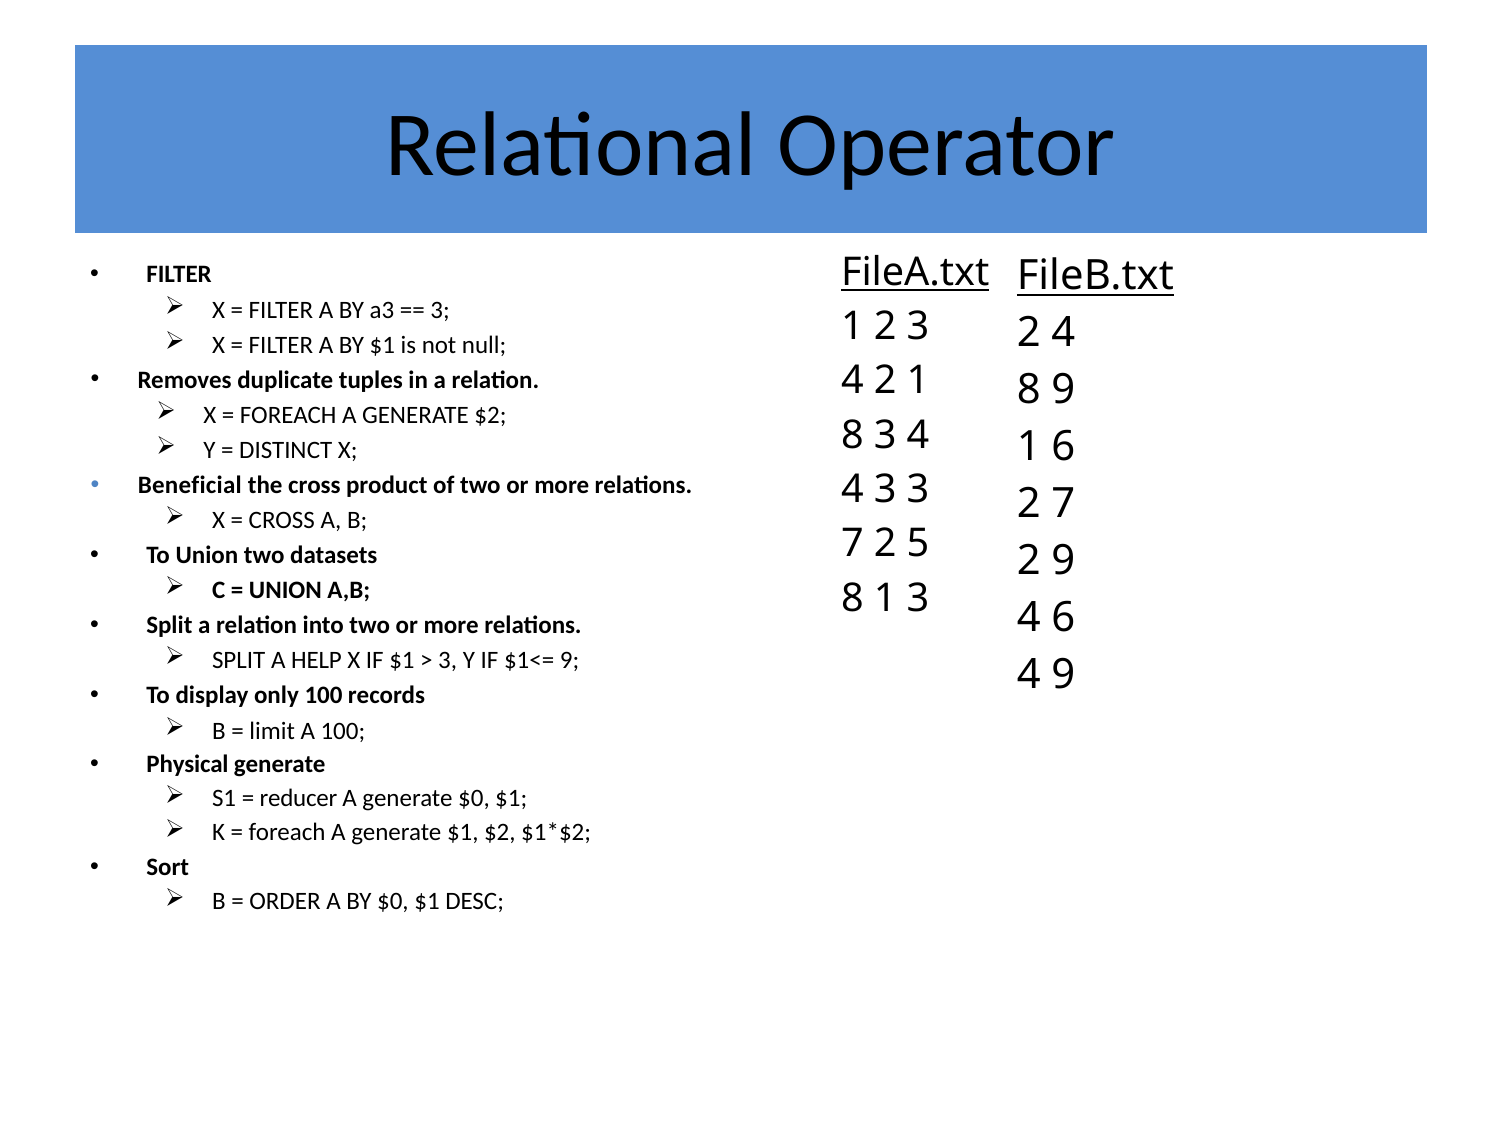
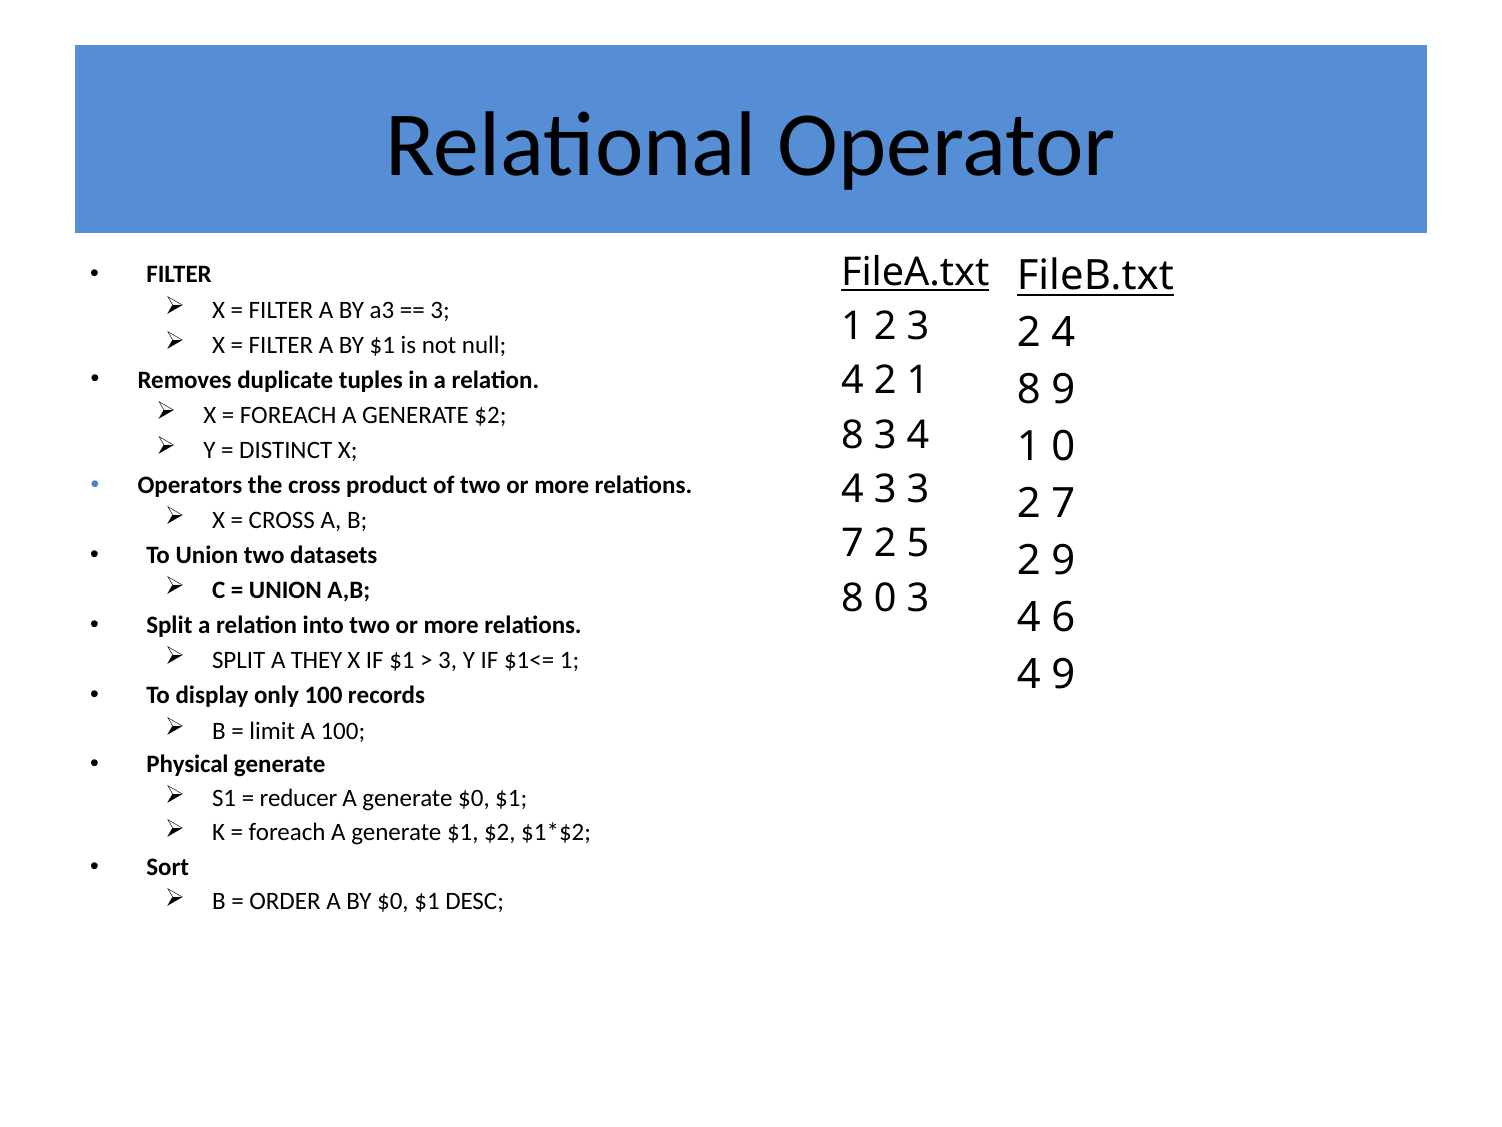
1 6: 6 -> 0
Beneficial: Beneficial -> Operators
8 1: 1 -> 0
HELP: HELP -> THEY
$1<= 9: 9 -> 1
